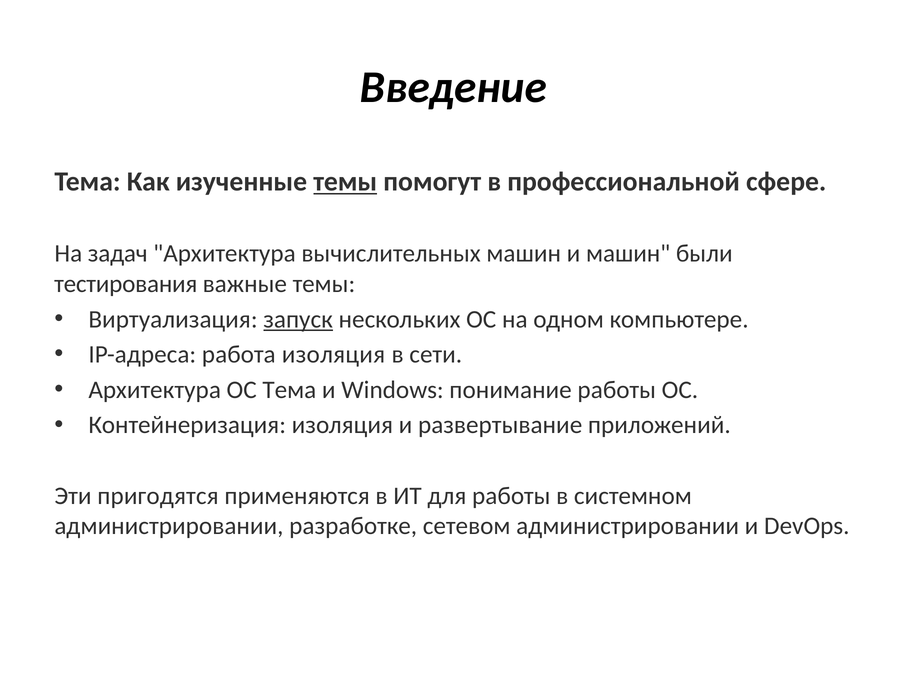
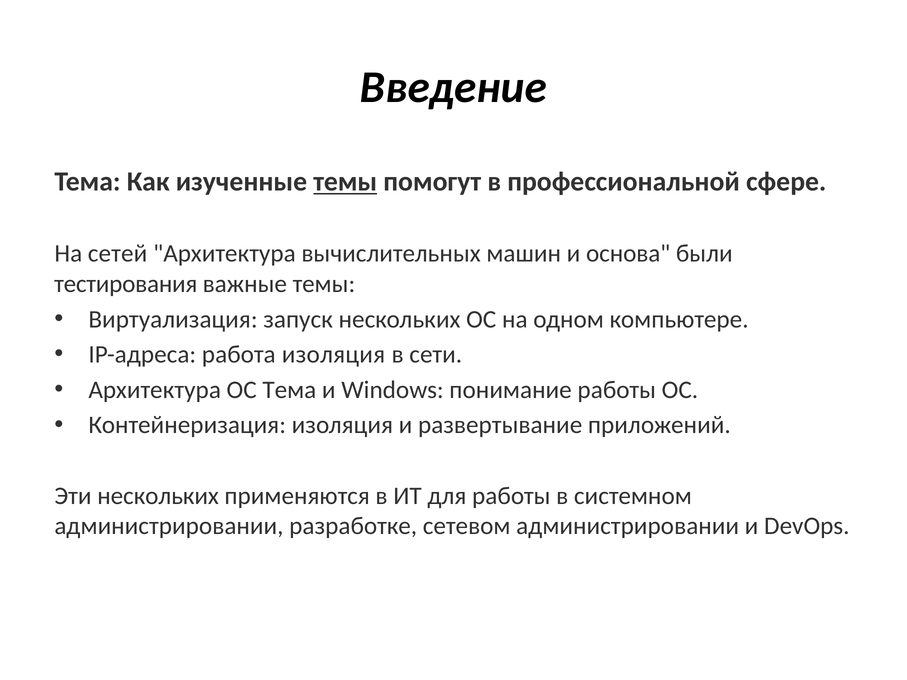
задач: задач -> сетей
и машин: машин -> основа
запуск underline: present -> none
Эти пригодятся: пригодятся -> нескольких
